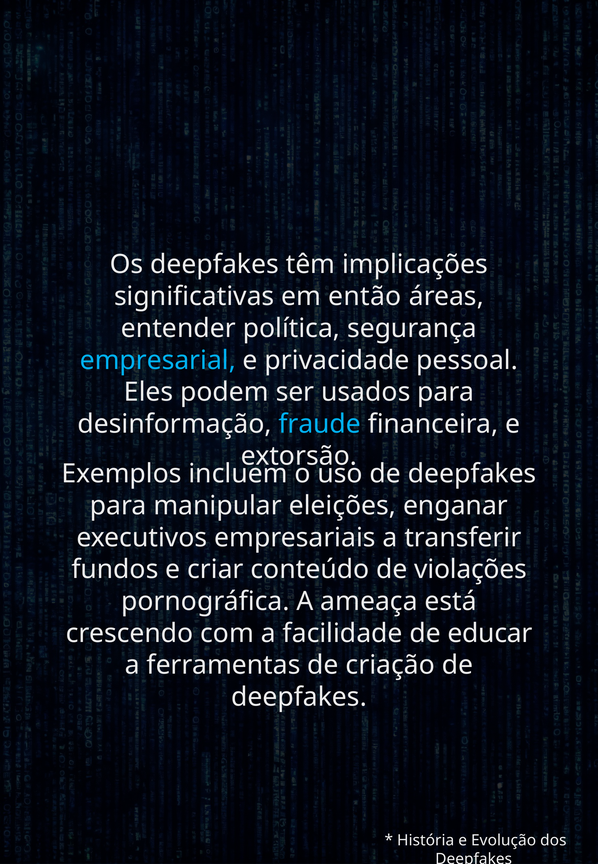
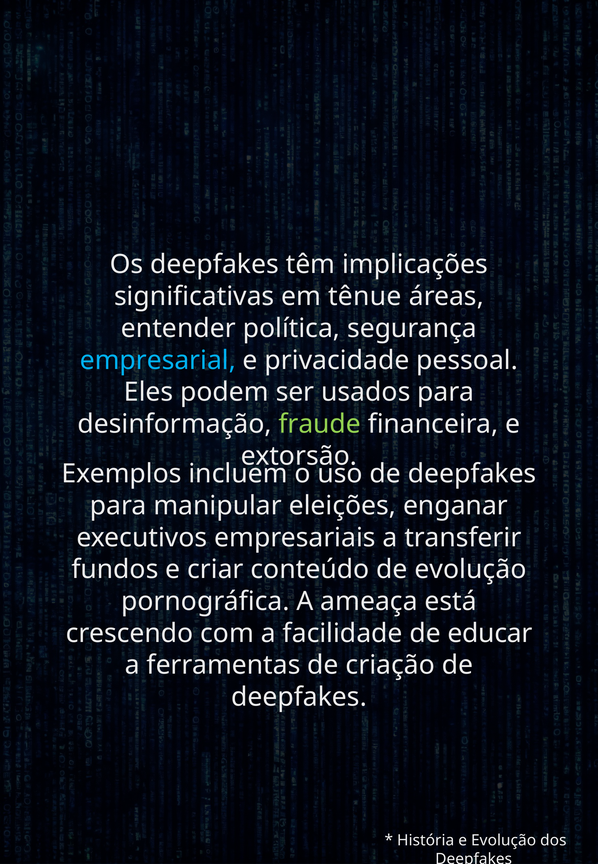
então: então -> tênue
fraude colour: light blue -> light green
de violações: violações -> evolução
